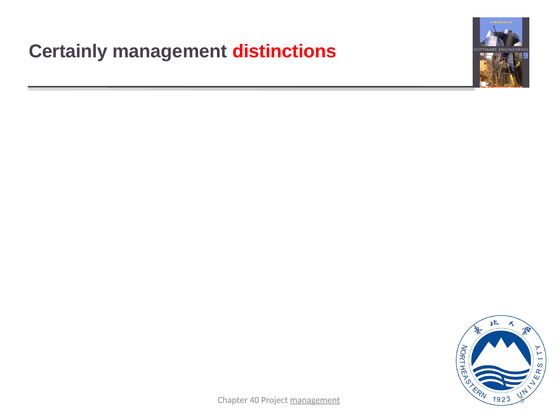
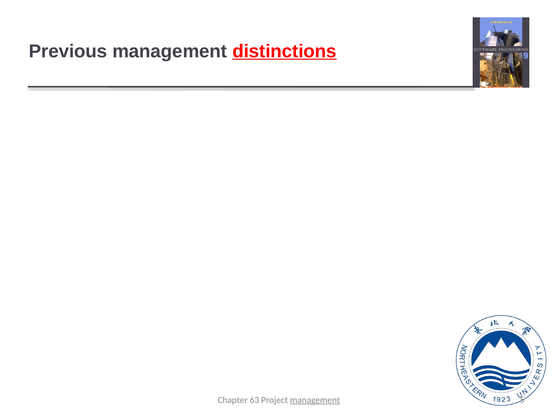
Certainly at (68, 51): Certainly -> Previous
distinctions underline: none -> present
40: 40 -> 63
